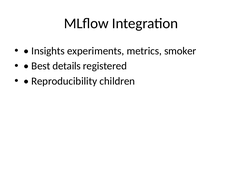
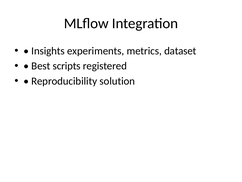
smoker: smoker -> dataset
details: details -> scripts
children: children -> solution
